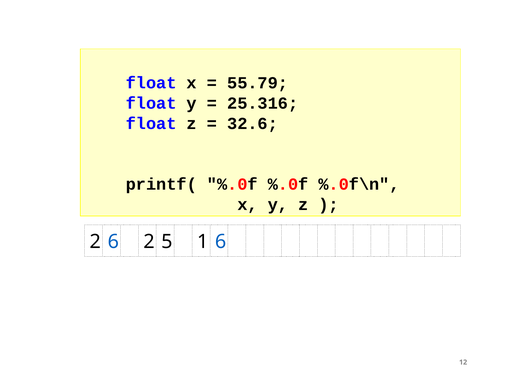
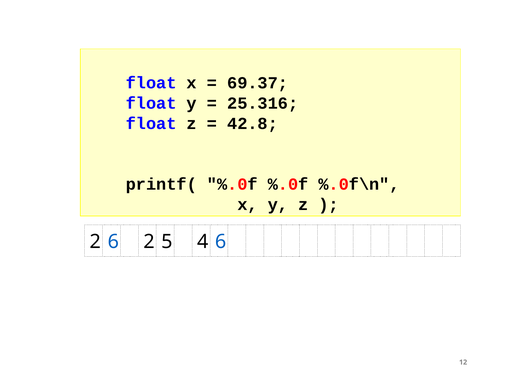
55.79: 55.79 -> 69.37
32.6: 32.6 -> 42.8
1: 1 -> 4
